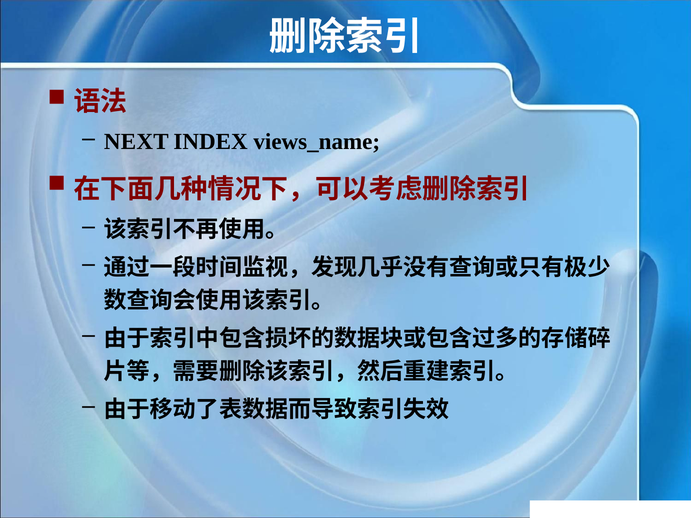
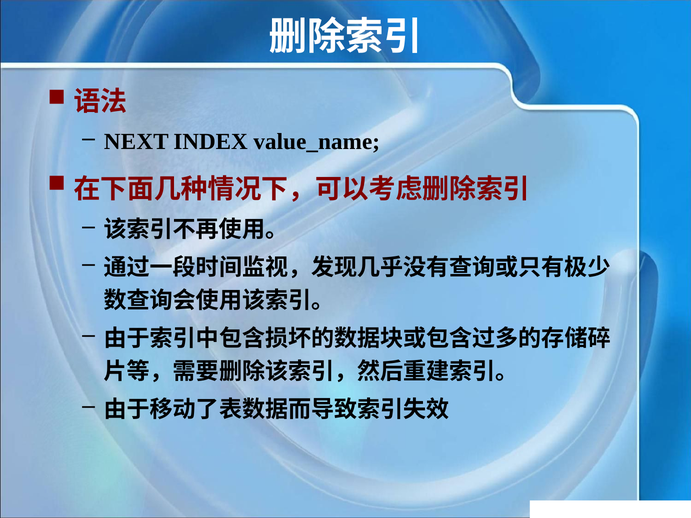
views_name: views_name -> value_name
